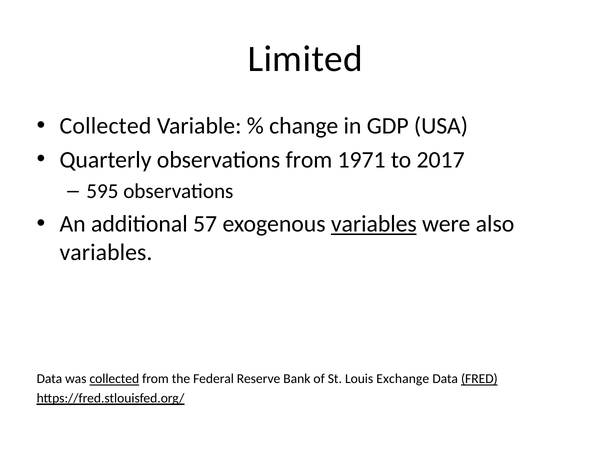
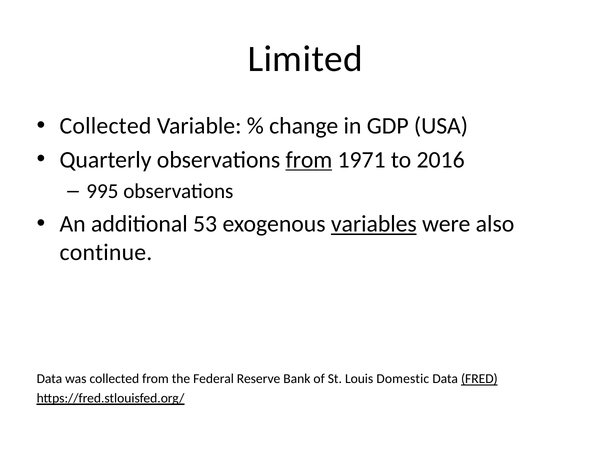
from at (309, 160) underline: none -> present
2017: 2017 -> 2016
595: 595 -> 995
57: 57 -> 53
variables at (106, 253): variables -> continue
collected at (114, 379) underline: present -> none
Exchange: Exchange -> Domestic
